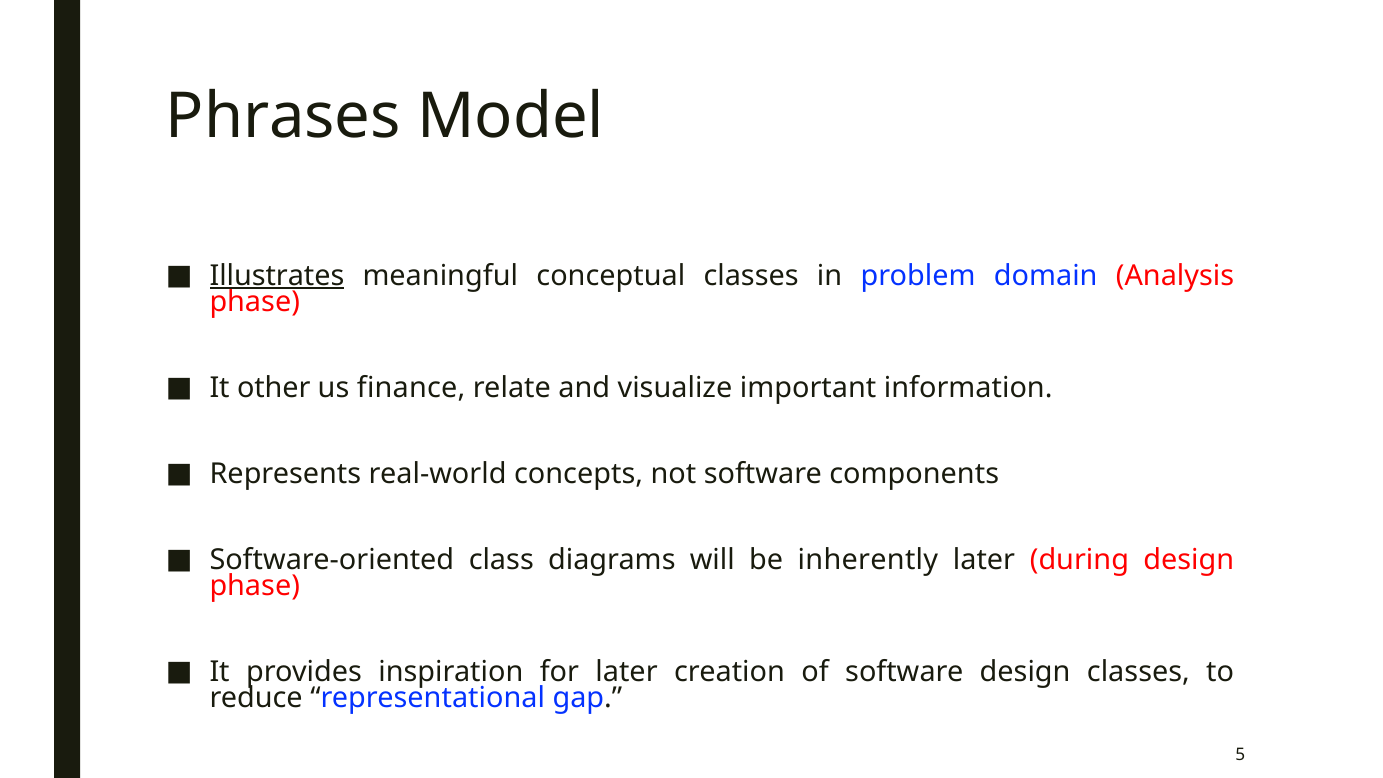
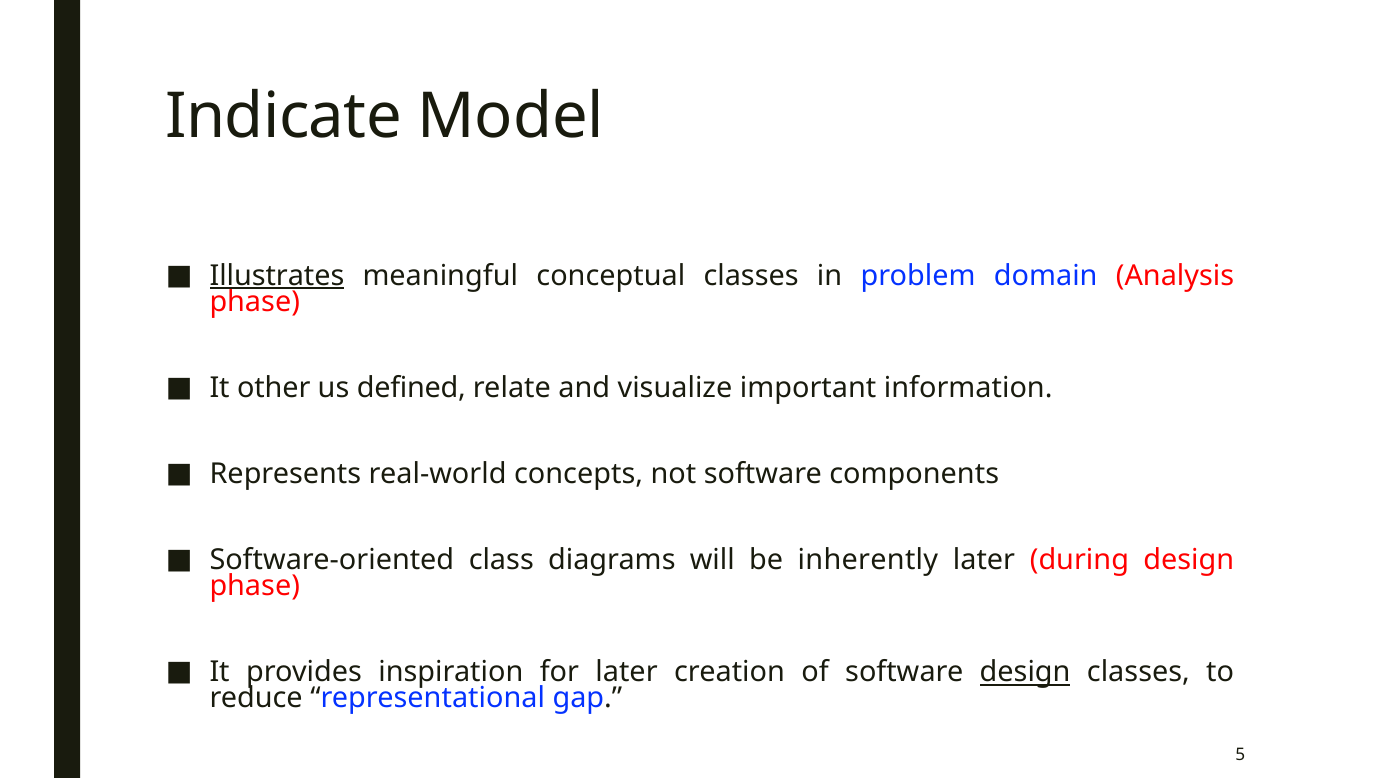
Phrases: Phrases -> Indicate
finance: finance -> defined
design at (1025, 672) underline: none -> present
